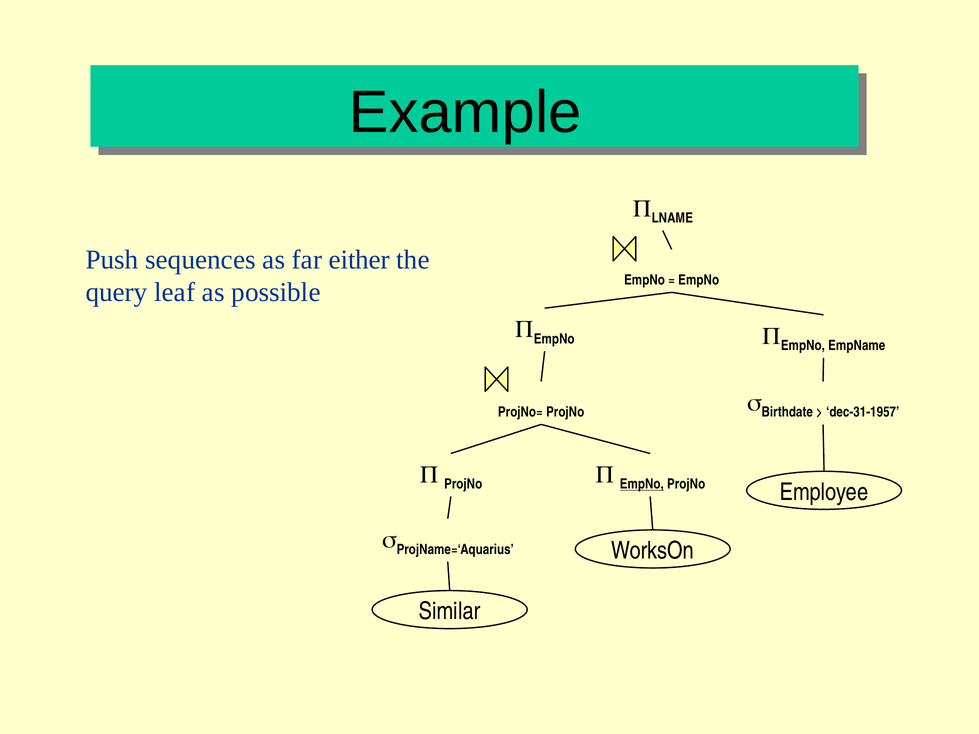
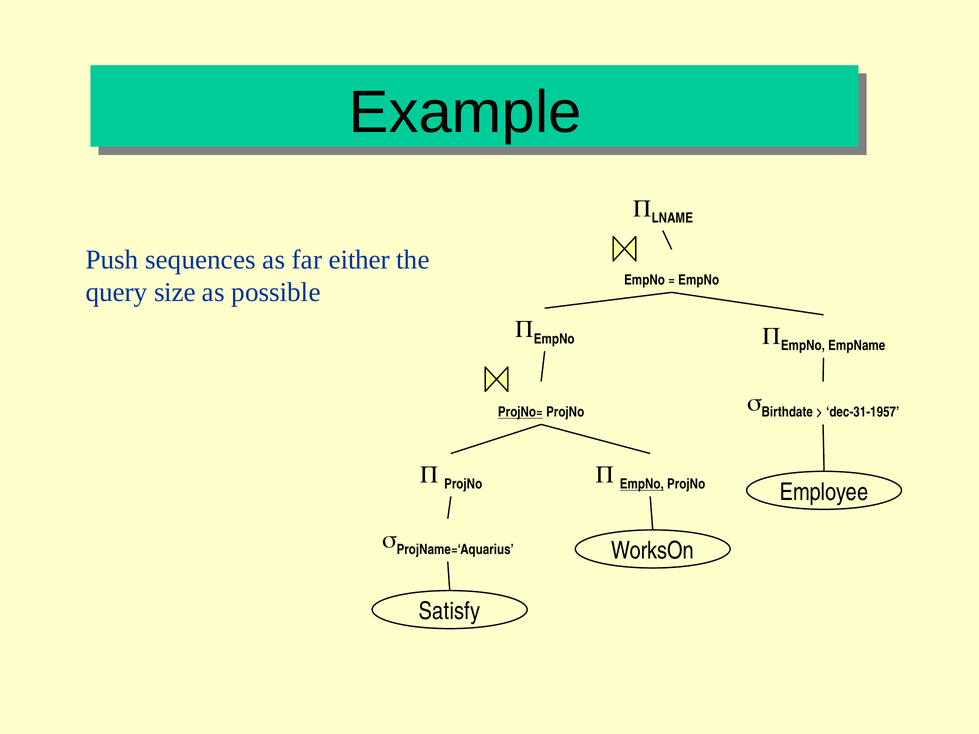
leaf: leaf -> size
ProjNo= underline: none -> present
Similar: Similar -> Satisfy
